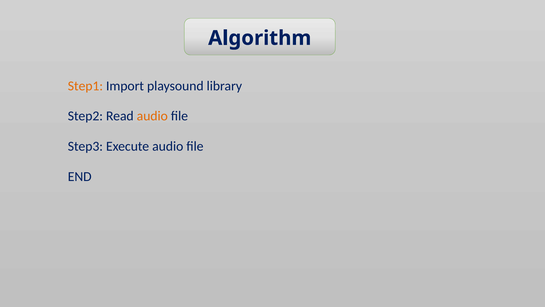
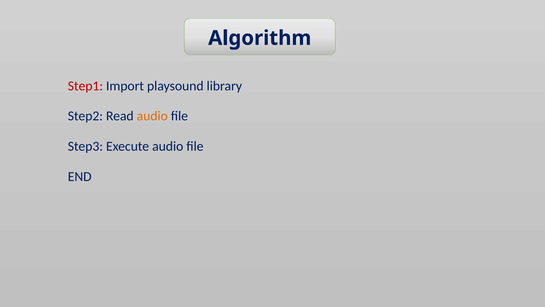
Step1 colour: orange -> red
